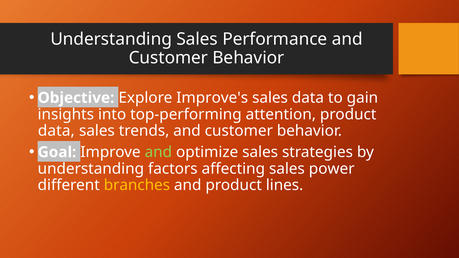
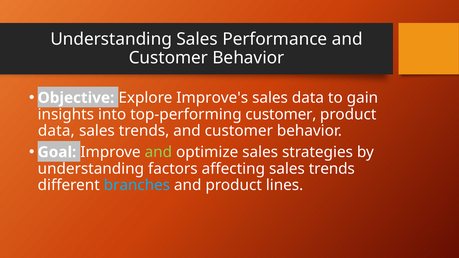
top-performing attention: attention -> customer
affecting sales power: power -> trends
branches colour: yellow -> light blue
